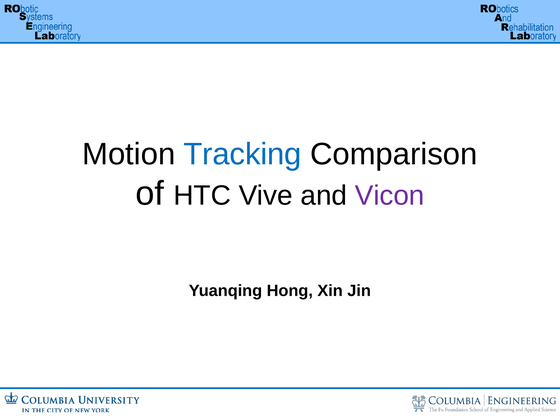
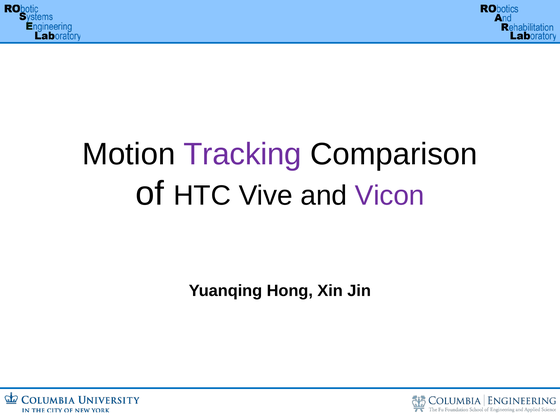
Tracking colour: blue -> purple
